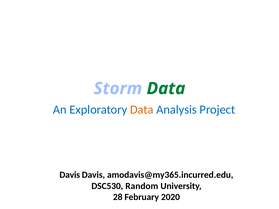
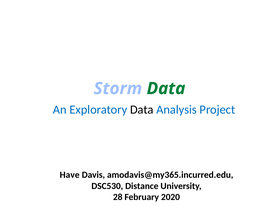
Data at (142, 110) colour: orange -> black
Davis at (70, 175): Davis -> Have
Random: Random -> Distance
